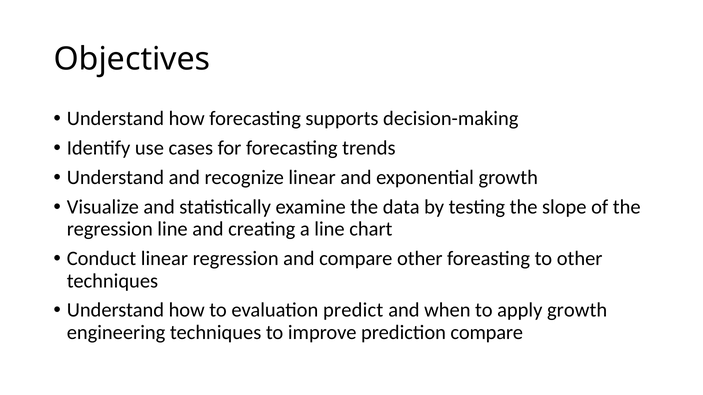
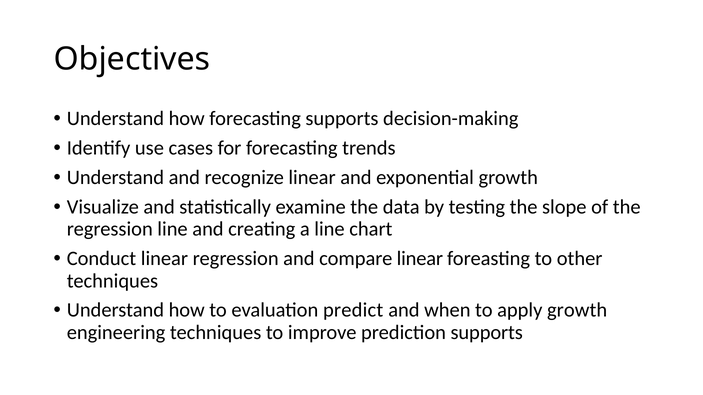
compare other: other -> linear
prediction compare: compare -> supports
